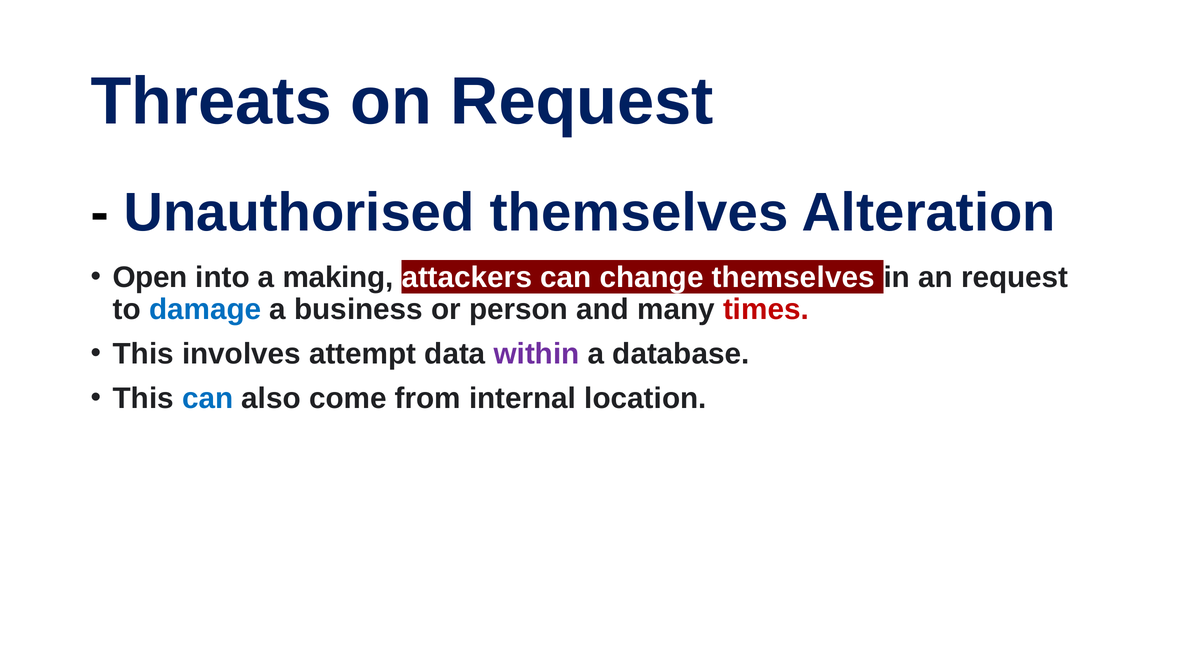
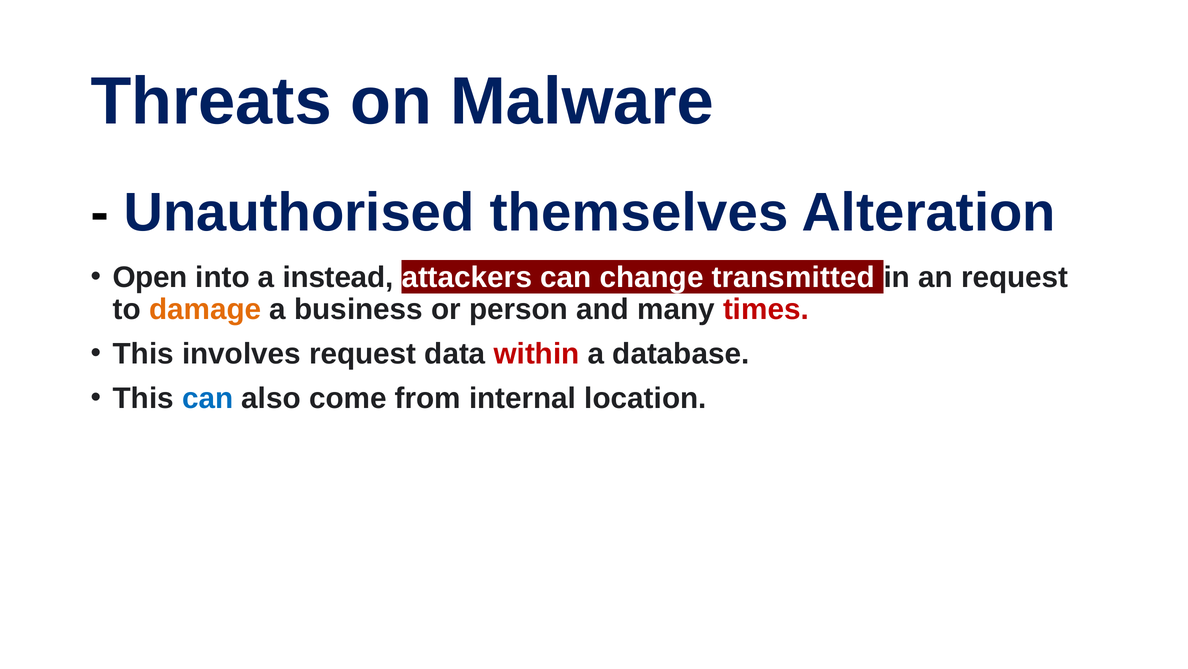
on Request: Request -> Malware
making: making -> instead
change themselves: themselves -> transmitted
damage colour: blue -> orange
involves attempt: attempt -> request
within colour: purple -> red
